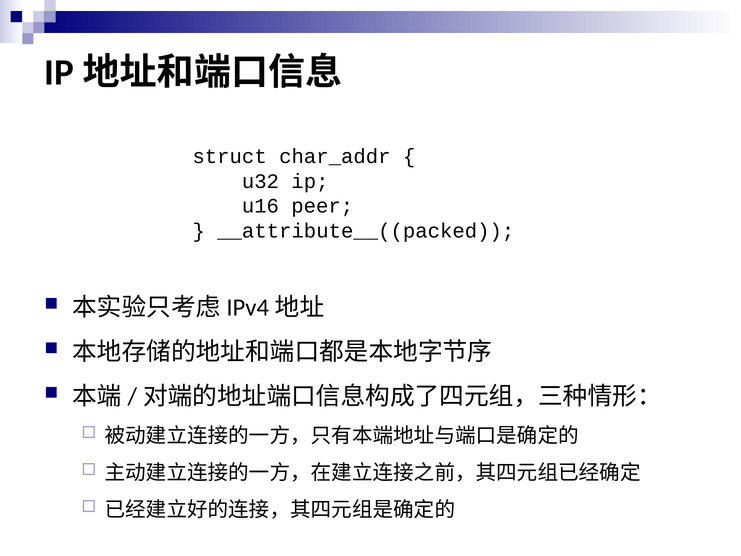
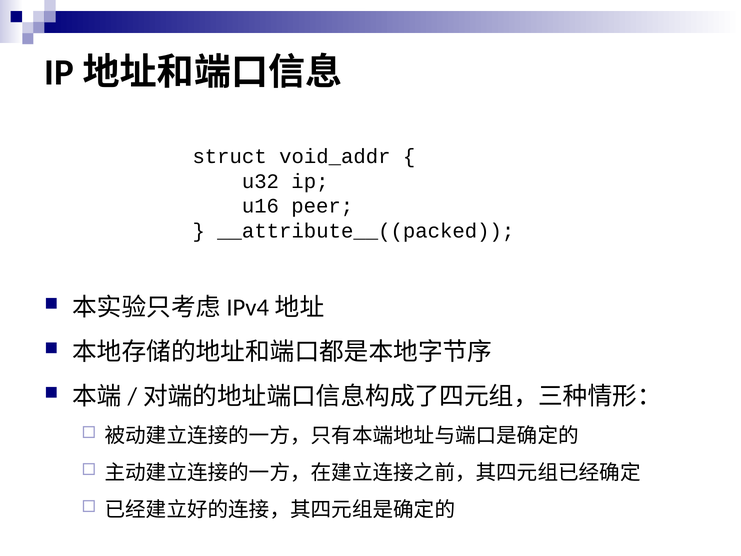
char_addr: char_addr -> void_addr
